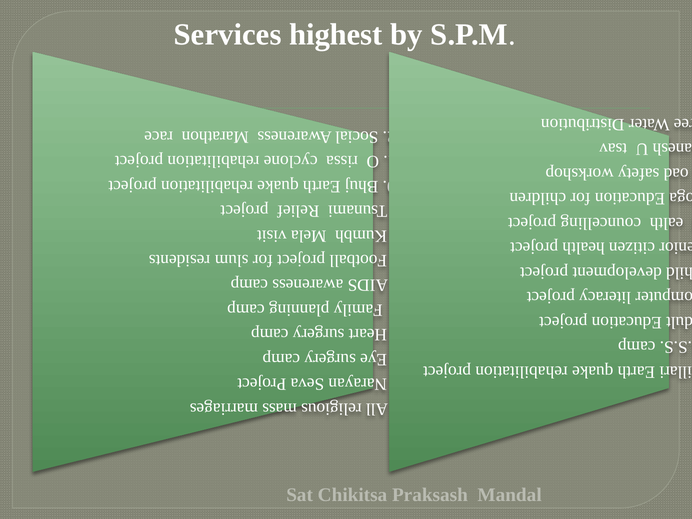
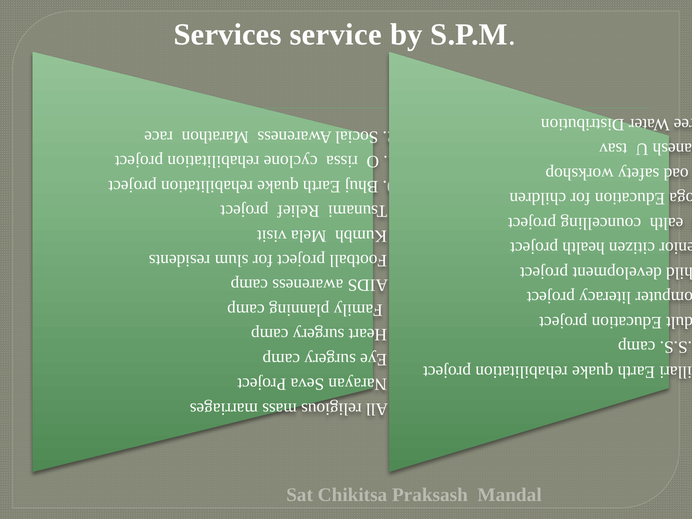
highest: highest -> service
